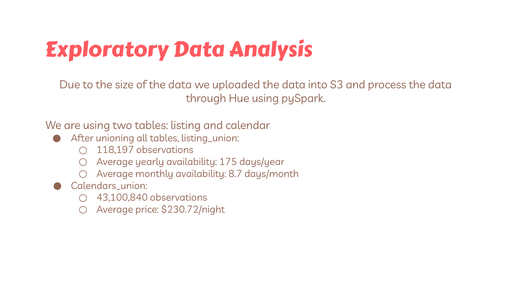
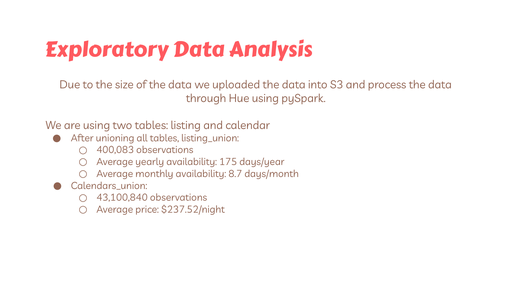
118,197: 118,197 -> 400,083
$230.72/night: $230.72/night -> $237.52/night
